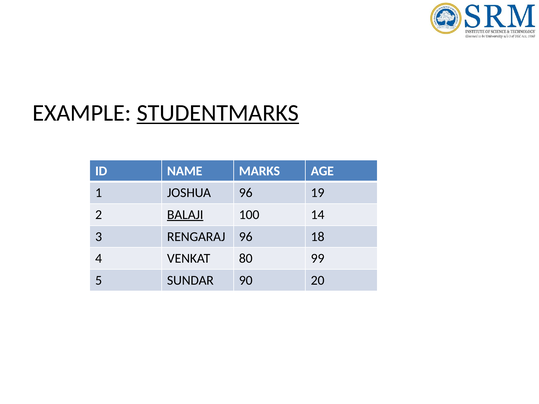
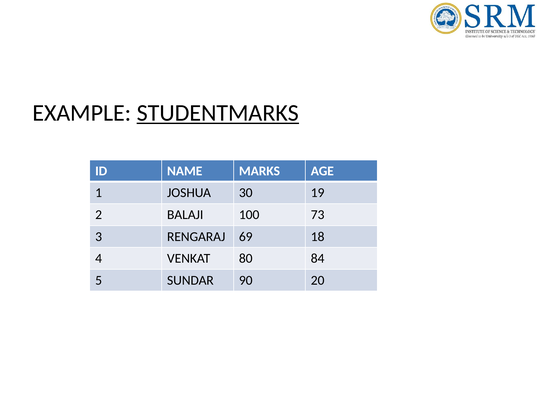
JOSHUA 96: 96 -> 30
BALAJI underline: present -> none
14: 14 -> 73
RENGARAJ 96: 96 -> 69
99: 99 -> 84
